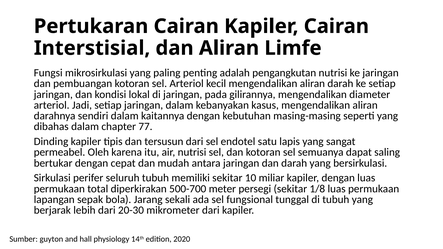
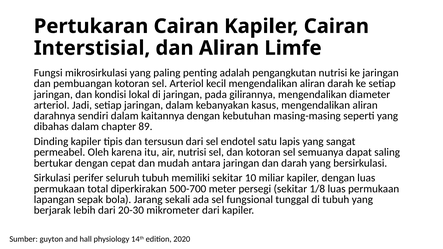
77: 77 -> 89
